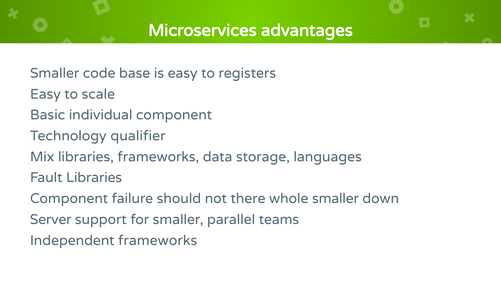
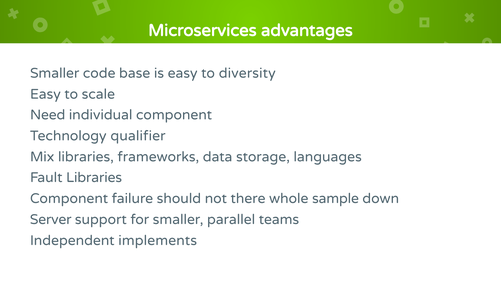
registers: registers -> diversity
Basic: Basic -> Need
whole smaller: smaller -> sample
Independent frameworks: frameworks -> implements
